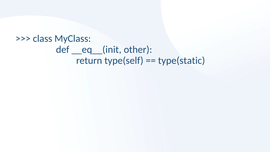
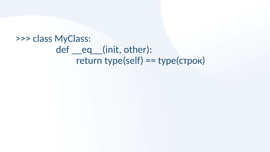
type(static: type(static -> type(строк
